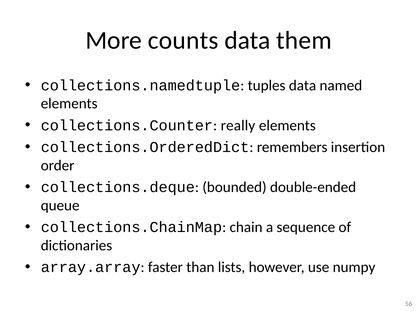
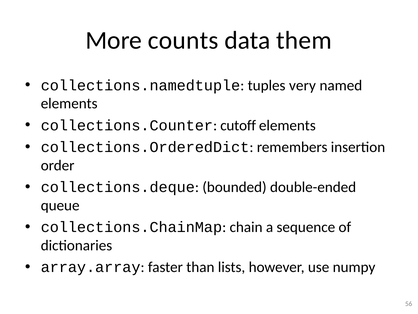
tuples data: data -> very
really: really -> cutoff
